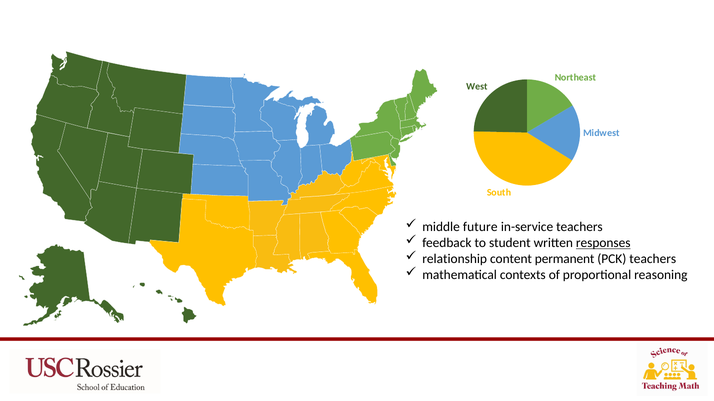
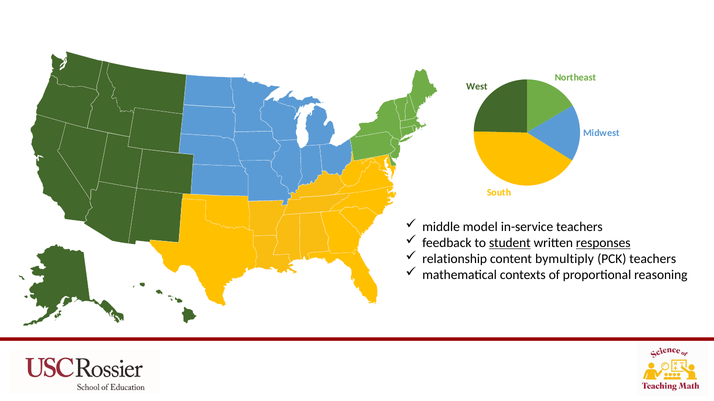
future: future -> model
student underline: none -> present
permanent: permanent -> bymultiply
